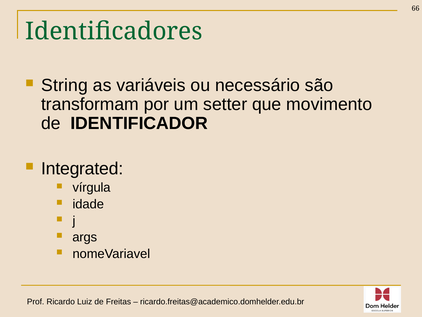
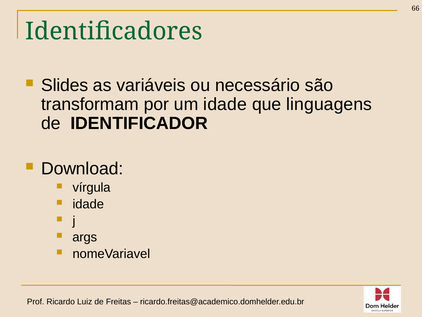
String: String -> Slides
um setter: setter -> idade
movimento: movimento -> linguagens
Integrated: Integrated -> Download
